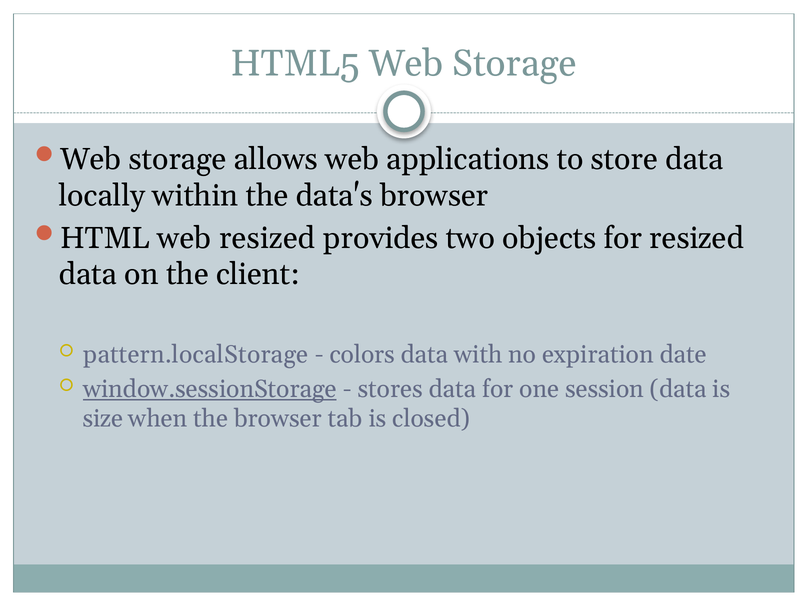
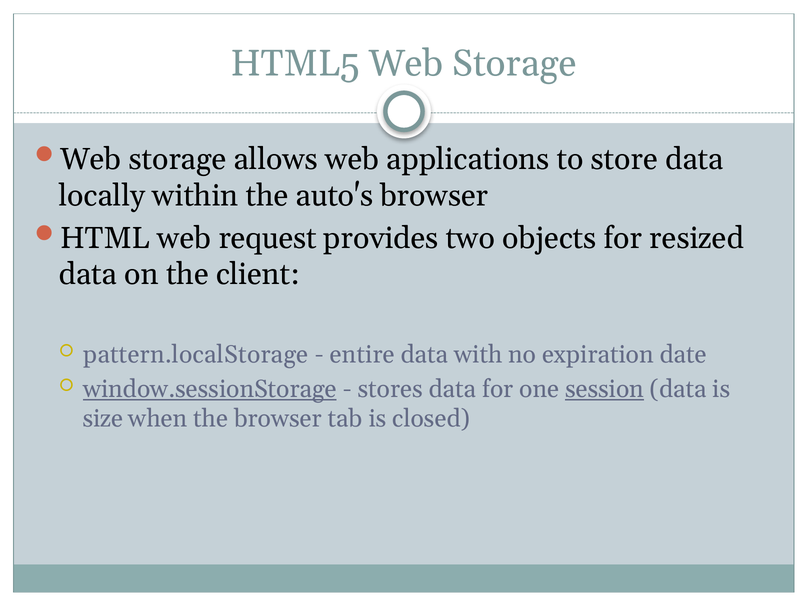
data's: data's -> auto's
web resized: resized -> request
colors: colors -> entire
session underline: none -> present
